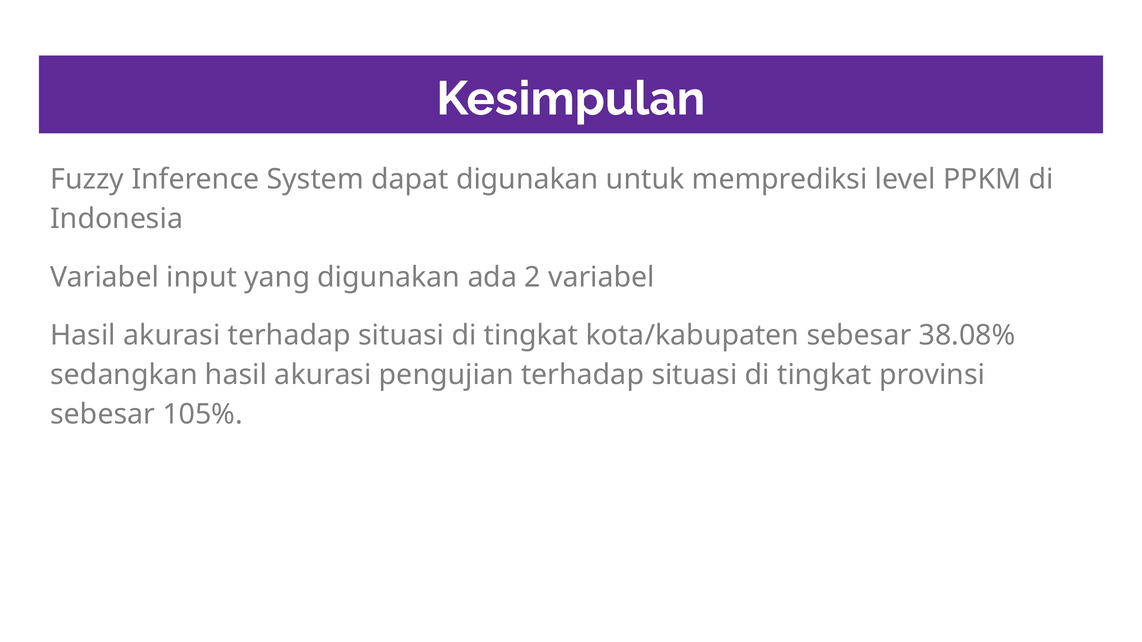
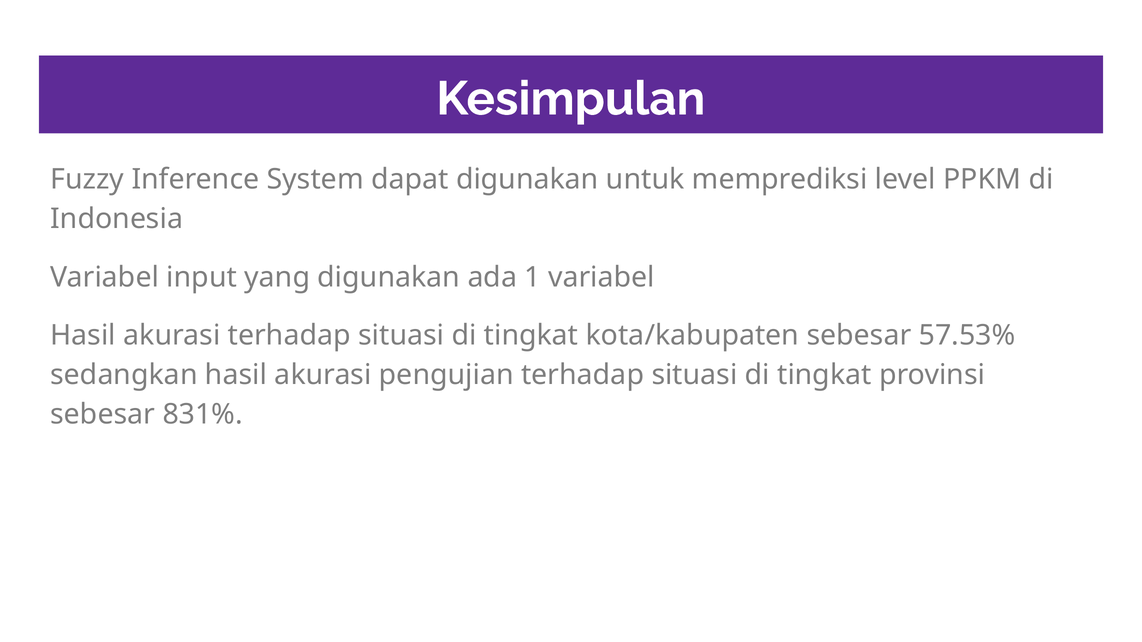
2: 2 -> 1
38.08%: 38.08% -> 57.53%
105%: 105% -> 831%
